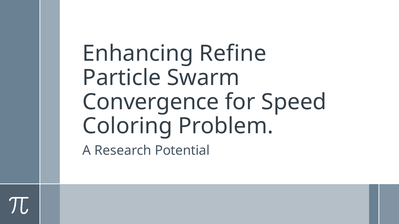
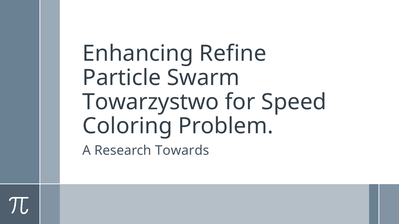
Convergence: Convergence -> Towarzystwo
Potential: Potential -> Towards
